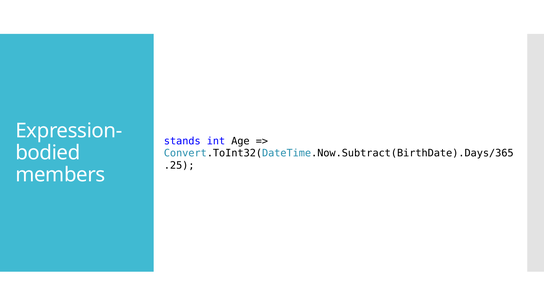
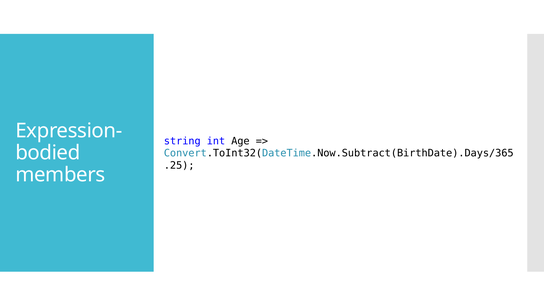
stands: stands -> string
